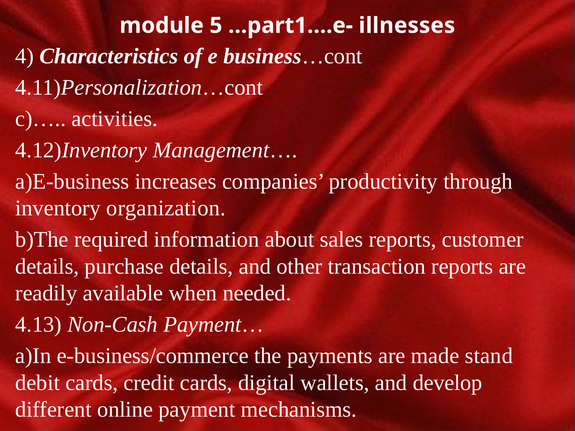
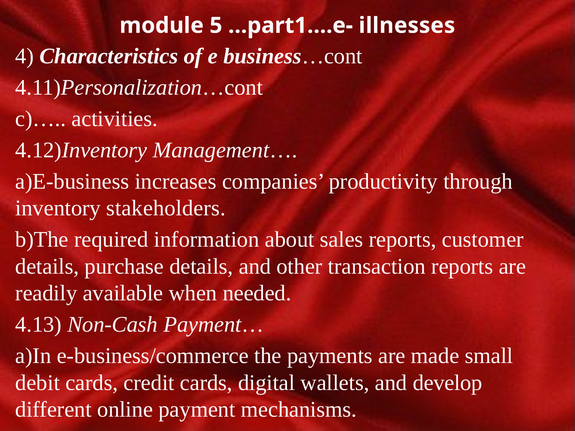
organization: organization -> stakeholders
stand: stand -> small
